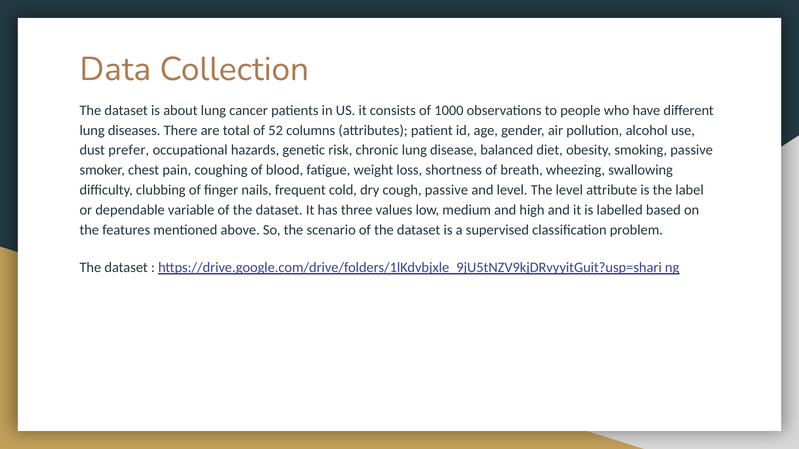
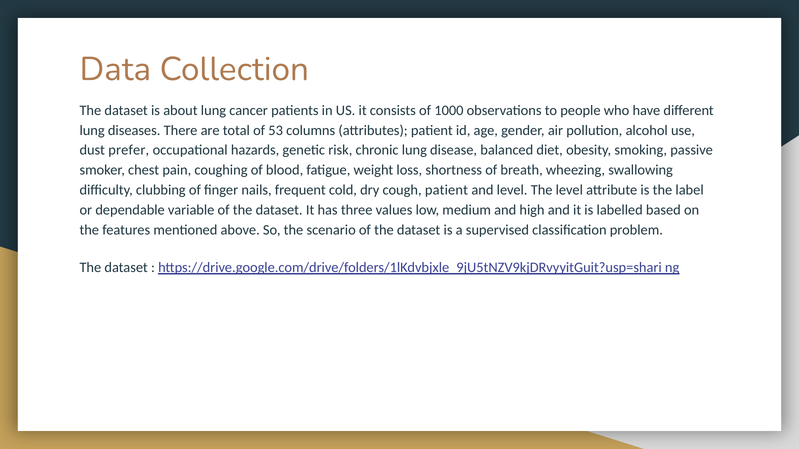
52: 52 -> 53
cough passive: passive -> patient
